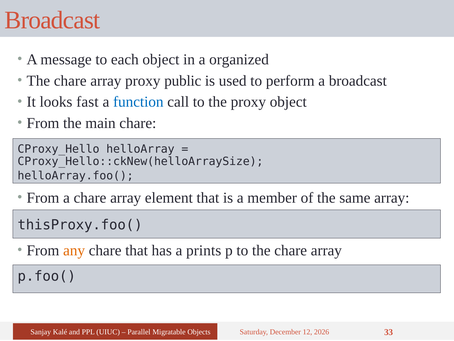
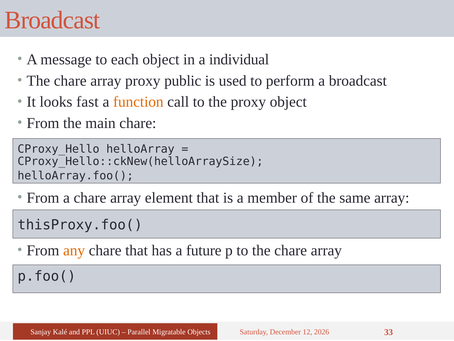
organized: organized -> individual
function colour: blue -> orange
prints: prints -> future
